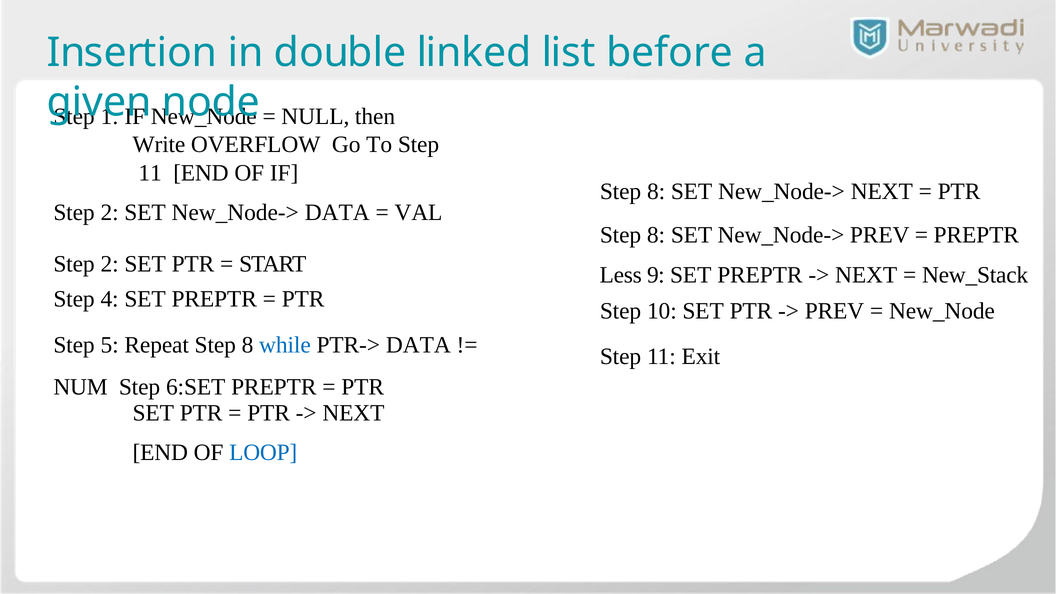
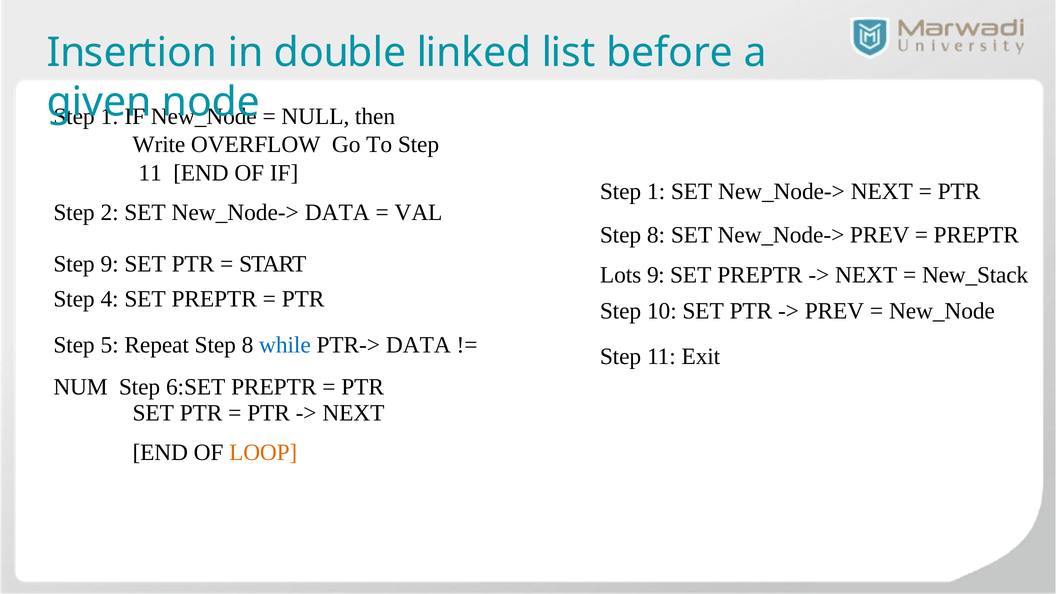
8 at (656, 192): 8 -> 1
2 at (110, 264): 2 -> 9
Less: Less -> Lots
LOOP colour: blue -> orange
